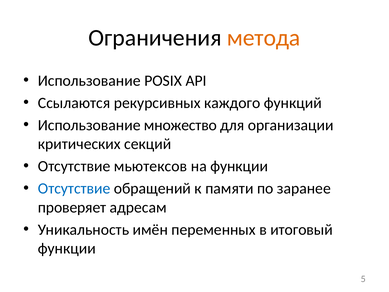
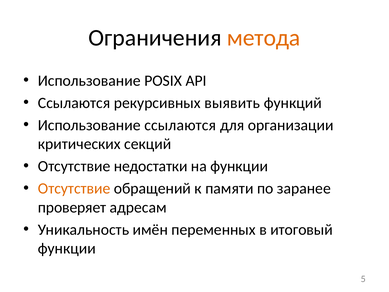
каждого: каждого -> выявить
Использование множество: множество -> ссылаются
мьютексов: мьютексов -> недостатки
Отсутствие at (74, 188) colour: blue -> orange
